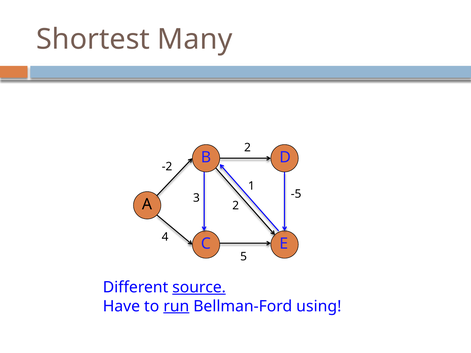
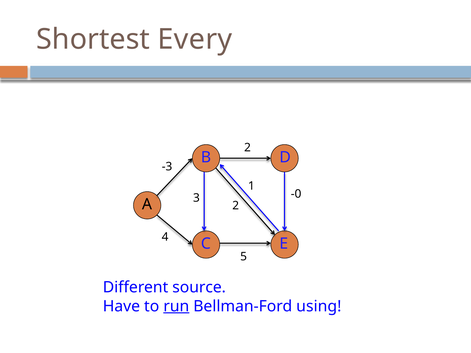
Many: Many -> Every
-2: -2 -> -3
-5: -5 -> -0
source underline: present -> none
